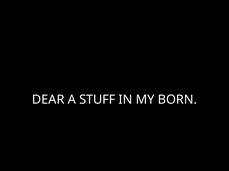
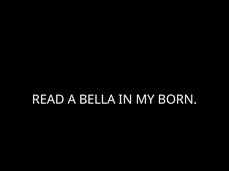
DEAR: DEAR -> READ
STUFF: STUFF -> BELLA
